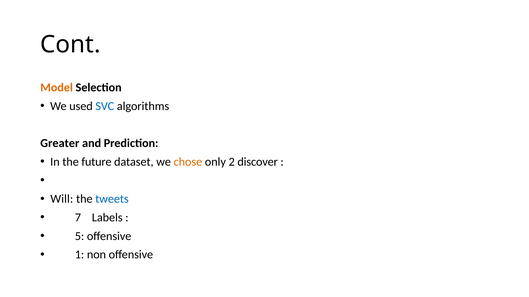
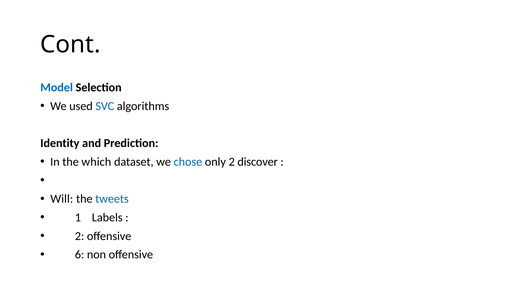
Model colour: orange -> blue
Greater: Greater -> Identity
future: future -> which
chose colour: orange -> blue
7: 7 -> 1
5 at (80, 236): 5 -> 2
1: 1 -> 6
